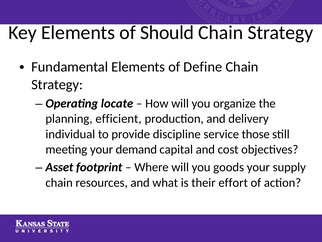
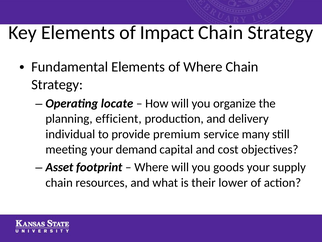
Should: Should -> Impact
of Define: Define -> Where
discipline: discipline -> premium
those: those -> many
effort: effort -> lower
